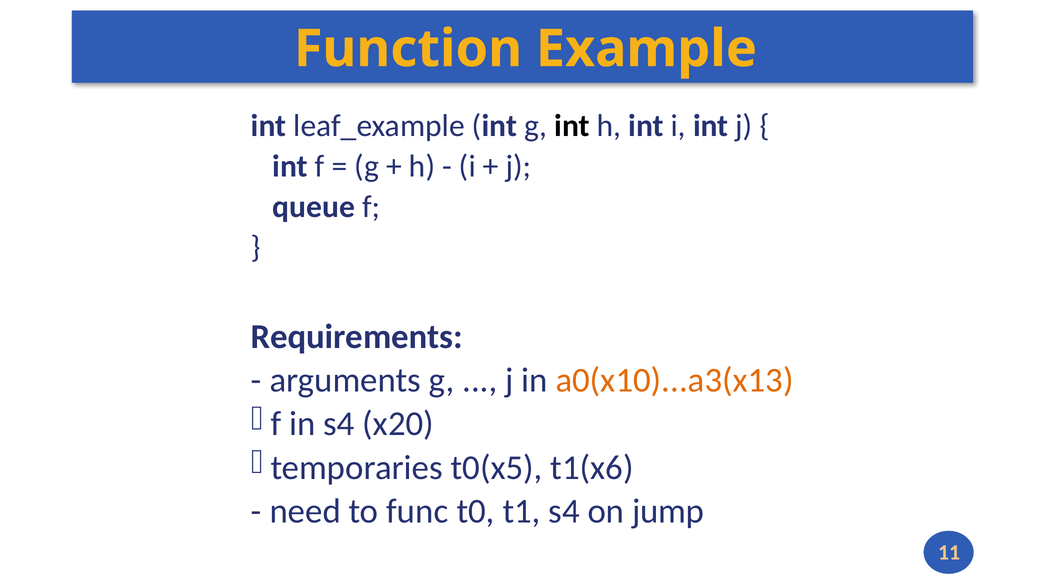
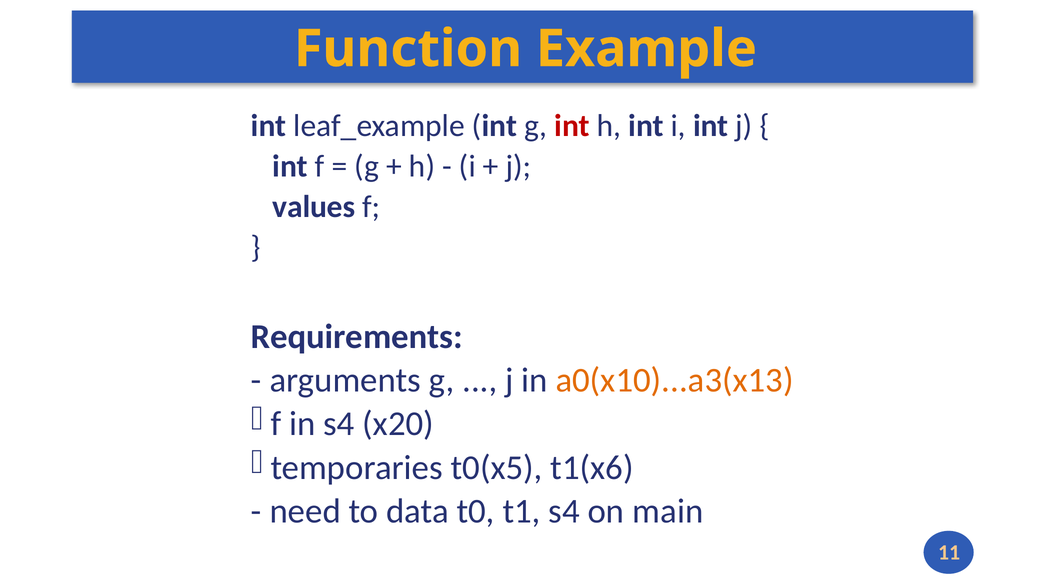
int at (572, 126) colour: black -> red
queue: queue -> values
func: func -> data
jump: jump -> main
